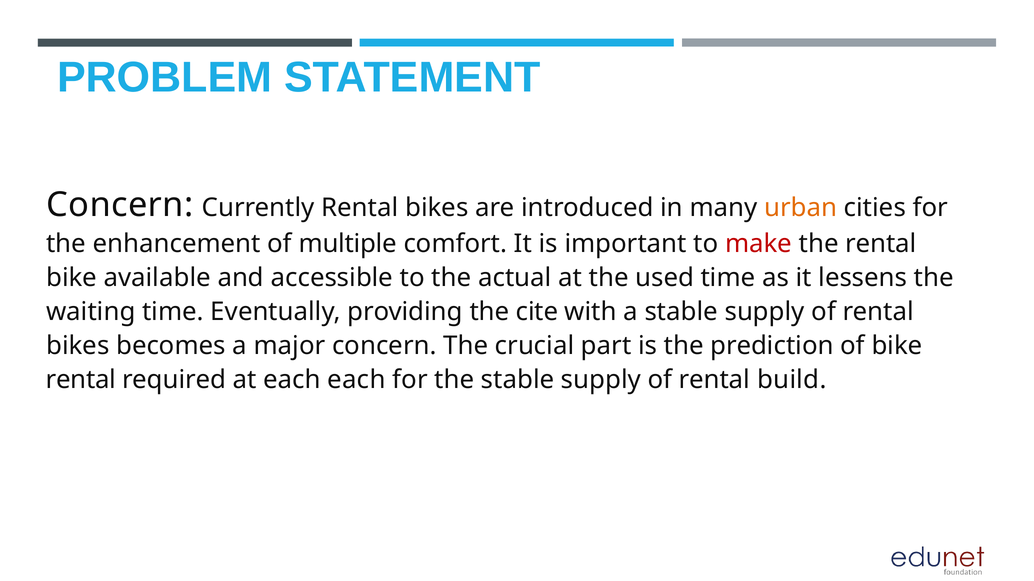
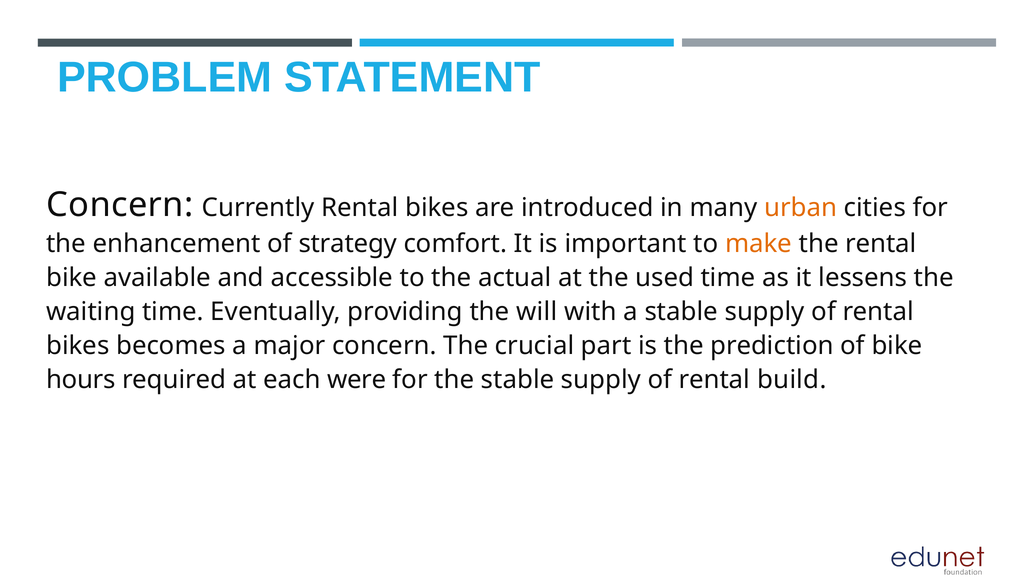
multiple: multiple -> strategy
make colour: red -> orange
cite: cite -> will
rental at (81, 380): rental -> hours
each each: each -> were
